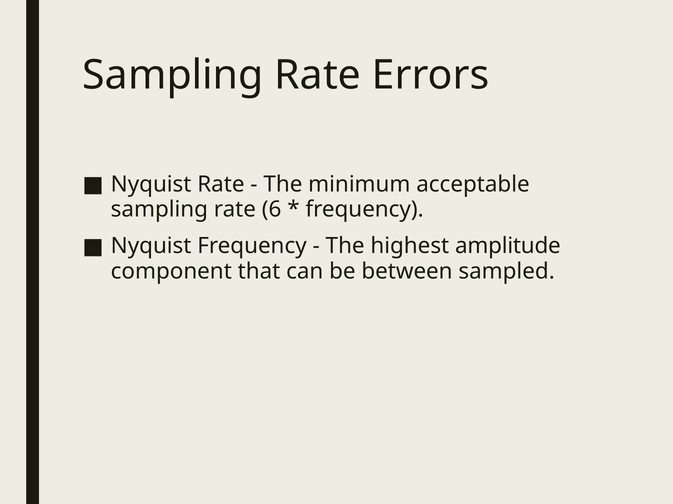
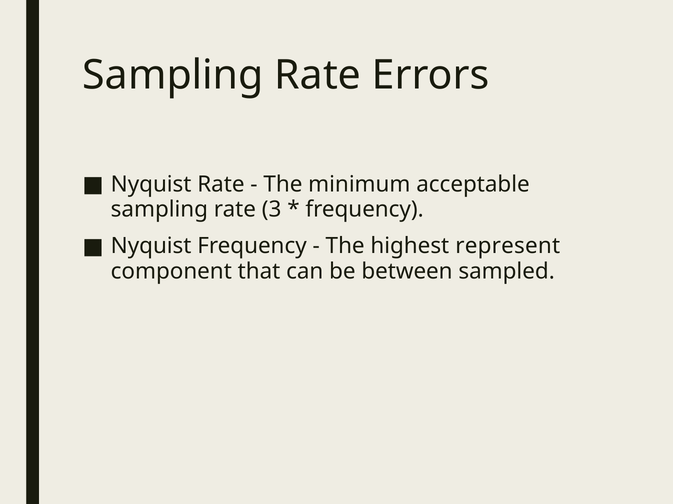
6: 6 -> 3
amplitude: amplitude -> represent
